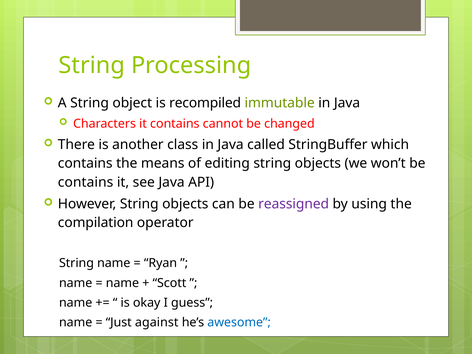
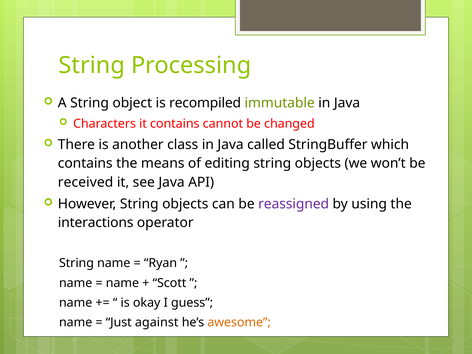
contains at (86, 182): contains -> received
compilation: compilation -> interactions
awesome colour: blue -> orange
